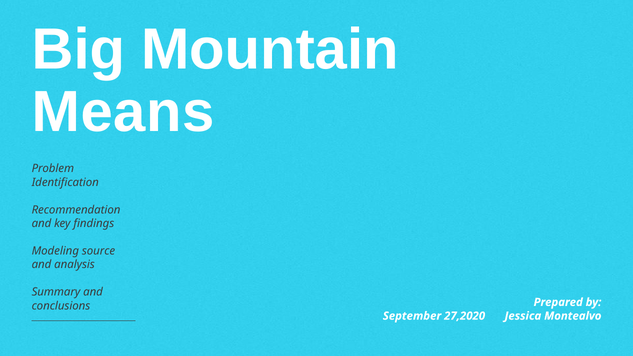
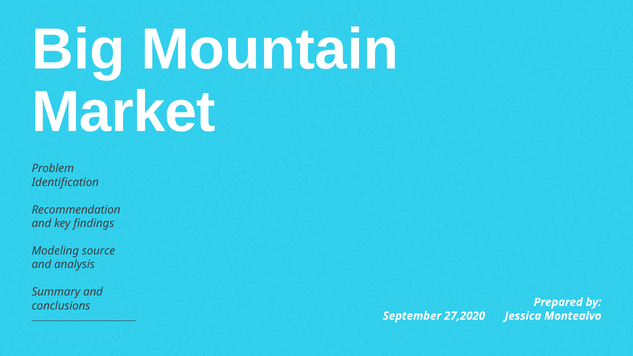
Means: Means -> Market
